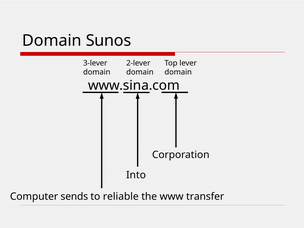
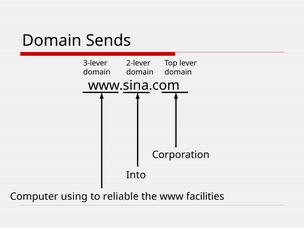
Sunos: Sunos -> Sends
sends: sends -> using
transfer: transfer -> facilities
